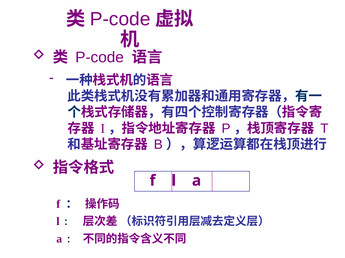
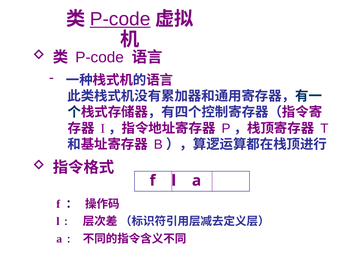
P-code at (120, 19) underline: none -> present
